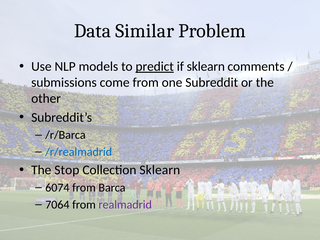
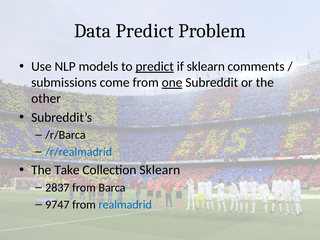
Data Similar: Similar -> Predict
one underline: none -> present
Stop: Stop -> Take
6074: 6074 -> 2837
7064: 7064 -> 9747
realmadrid colour: purple -> blue
